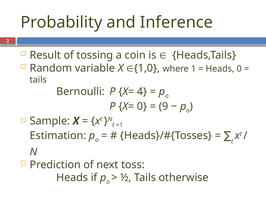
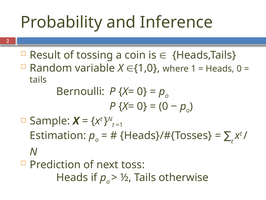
Bernoulli P X= 4: 4 -> 0
9 at (164, 106): 9 -> 0
